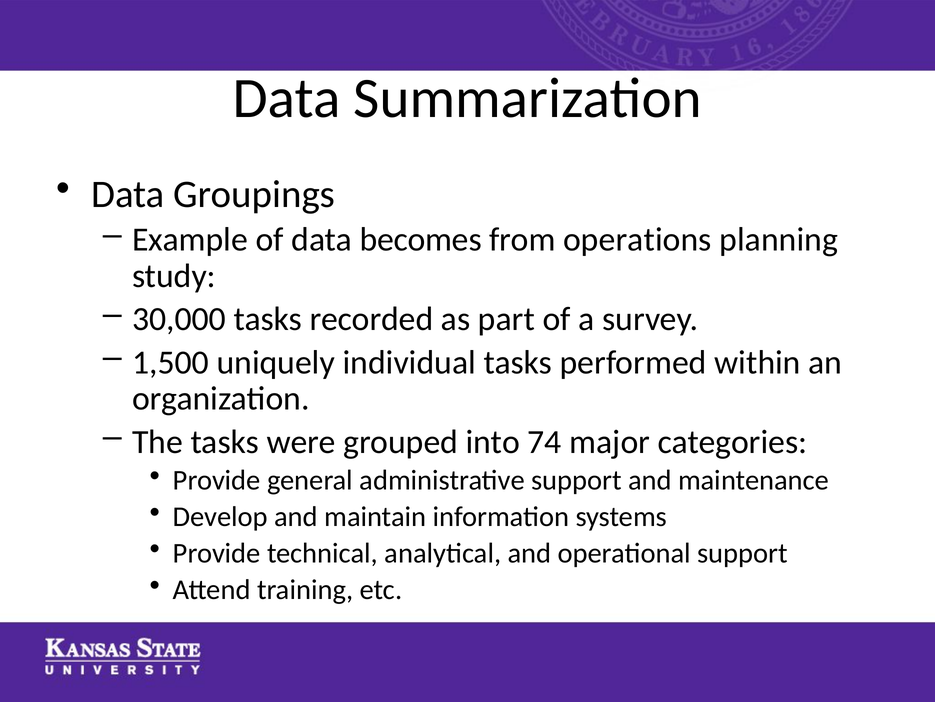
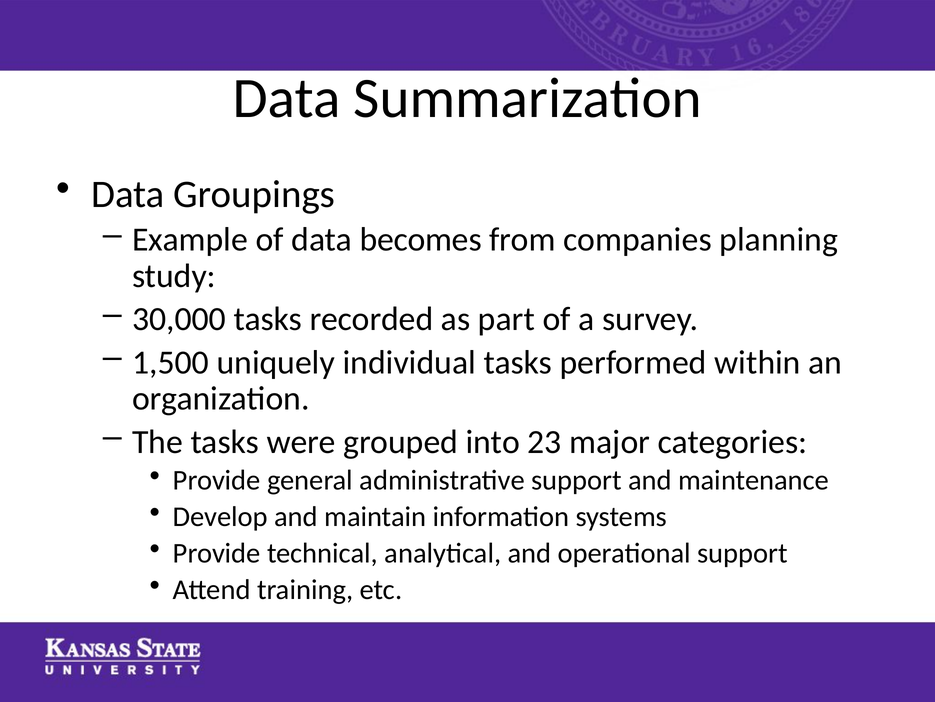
operations: operations -> companies
74: 74 -> 23
